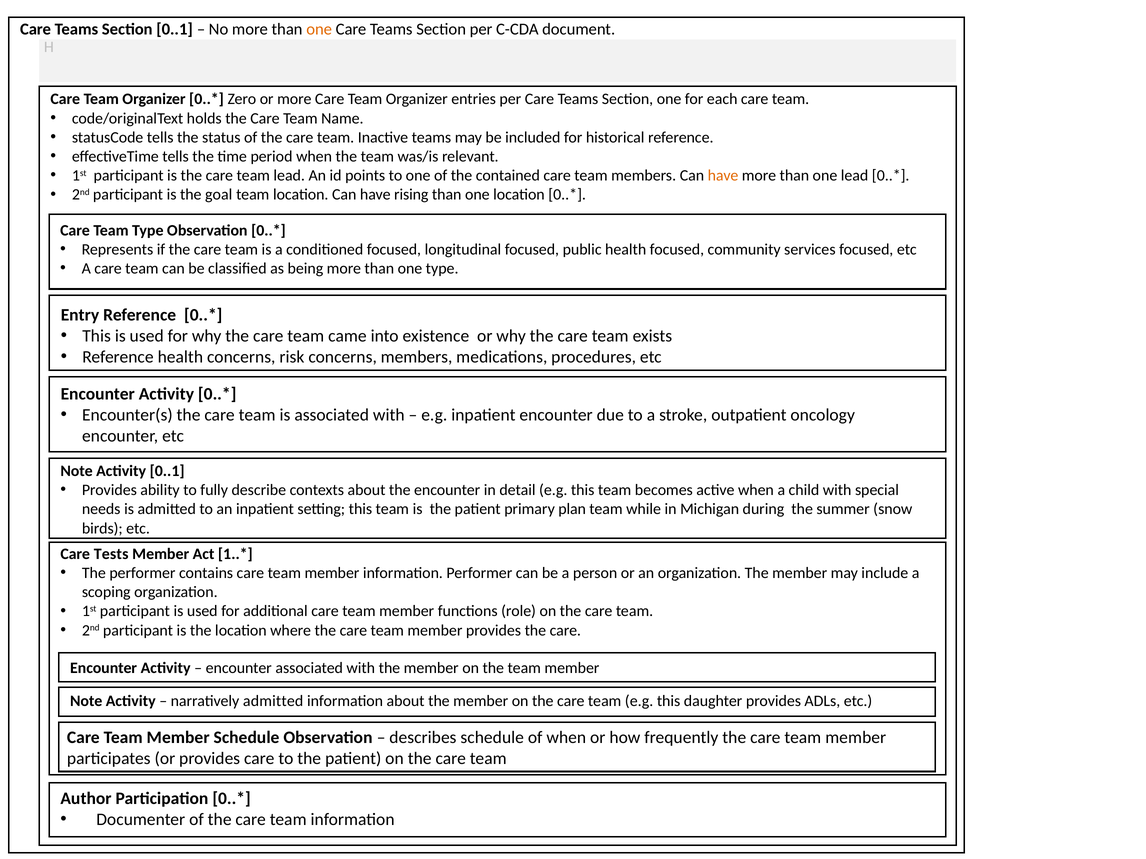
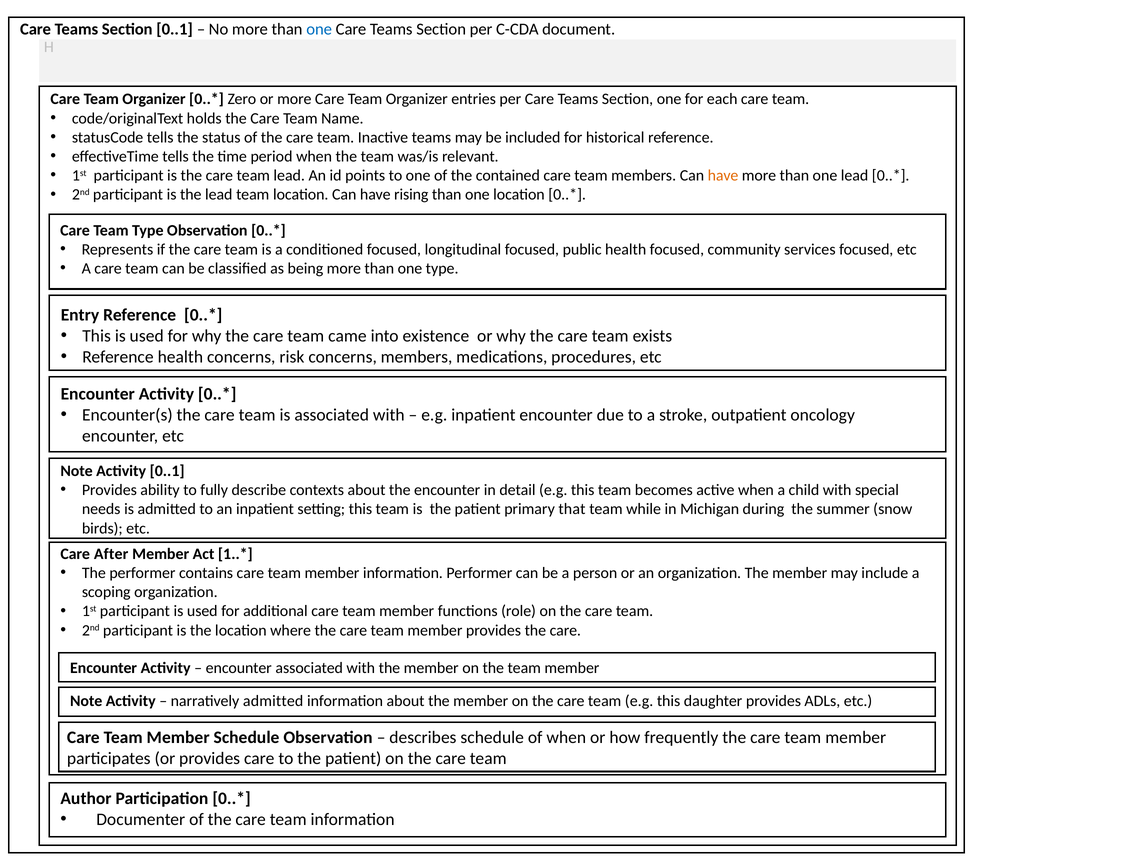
one at (319, 30) colour: orange -> blue
the goal: goal -> lead
plan: plan -> that
Tests: Tests -> After
